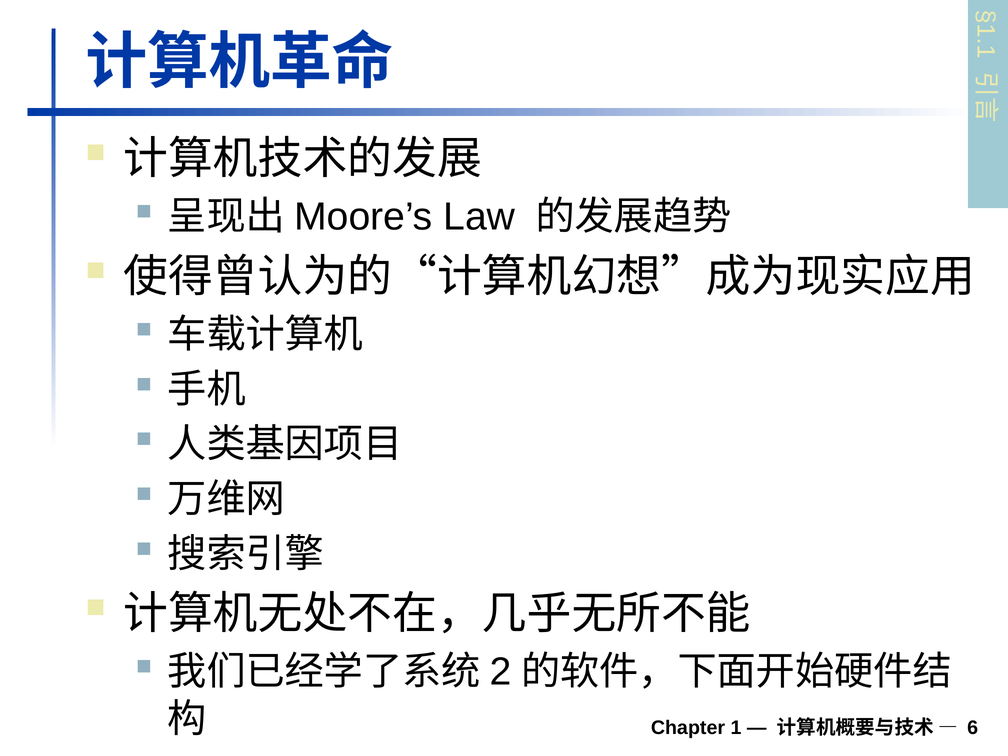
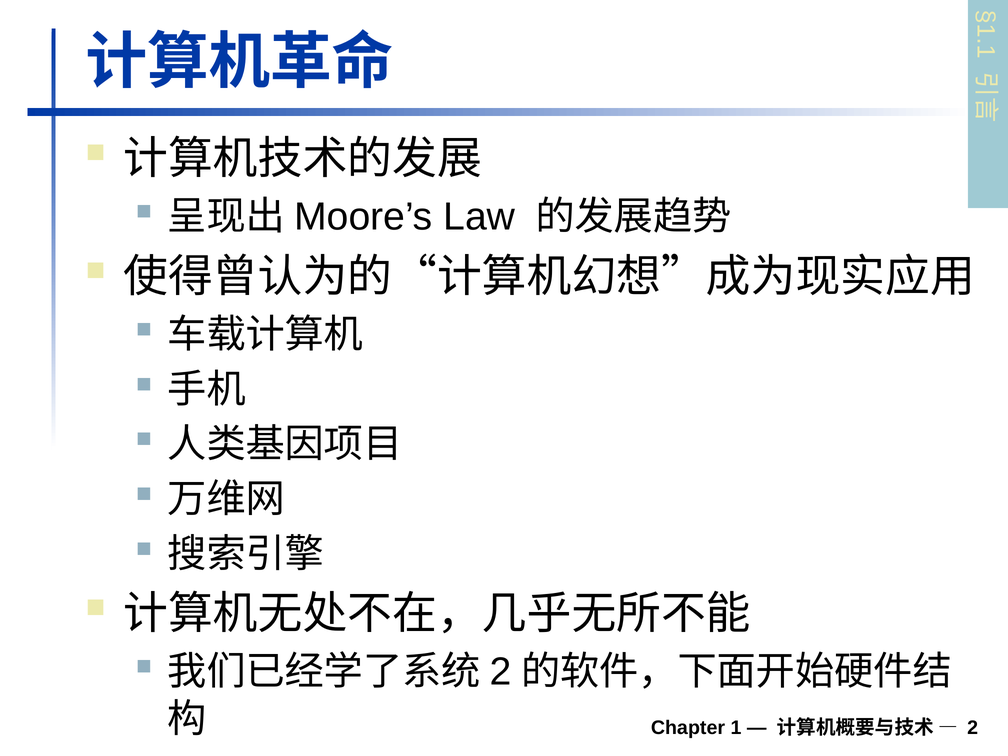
6 at (973, 728): 6 -> 2
